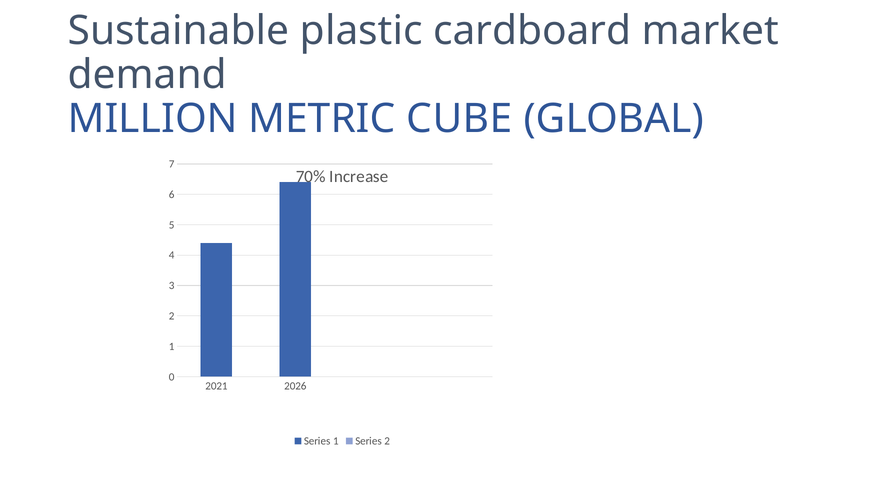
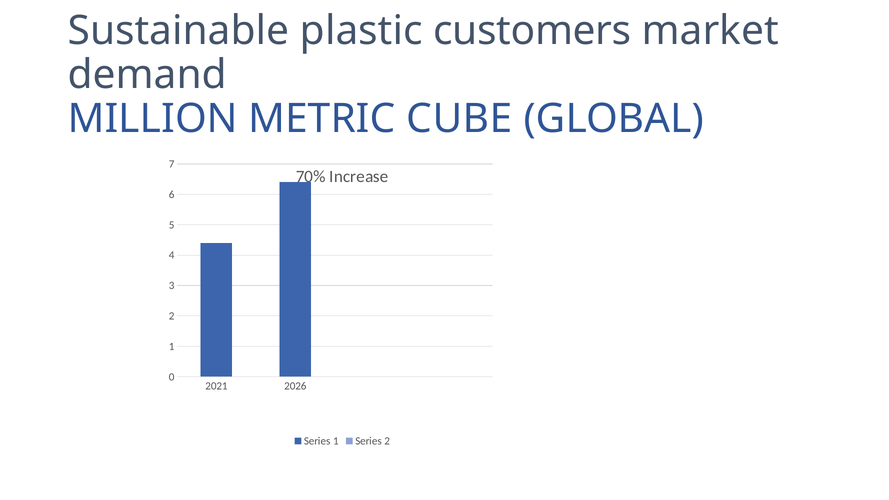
cardboard: cardboard -> customers
